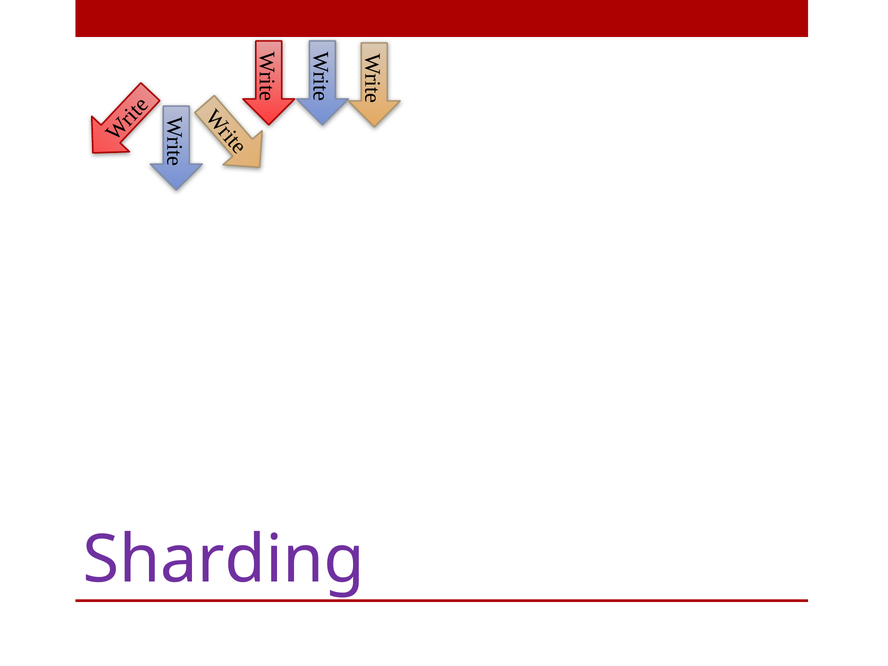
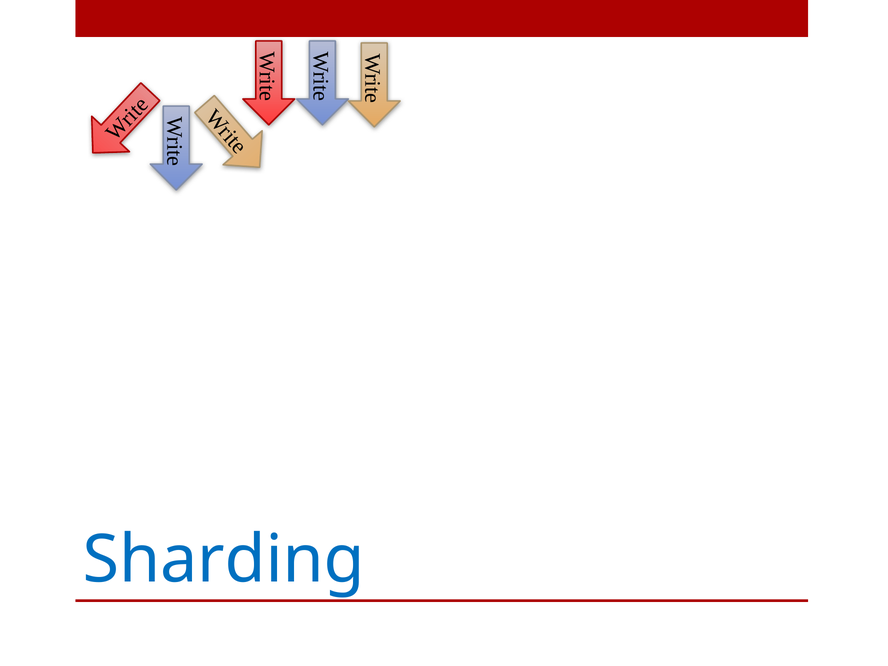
Sharding colour: purple -> blue
